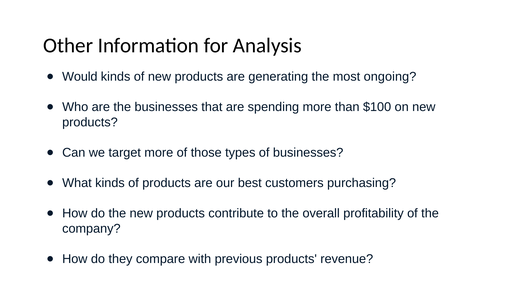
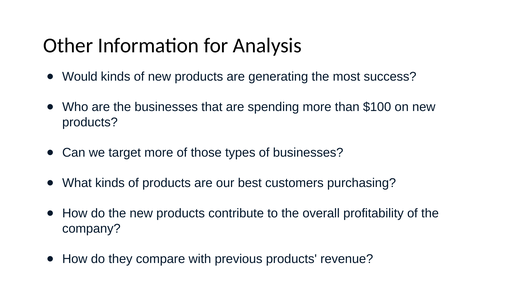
ongoing: ongoing -> success
